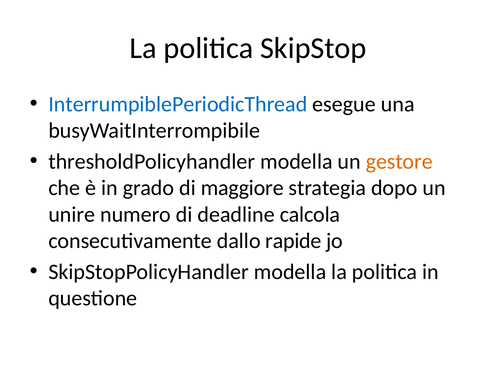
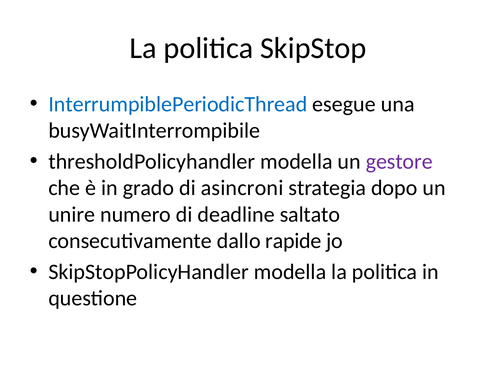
gestore colour: orange -> purple
maggiore: maggiore -> asincroni
calcola: calcola -> saltato
